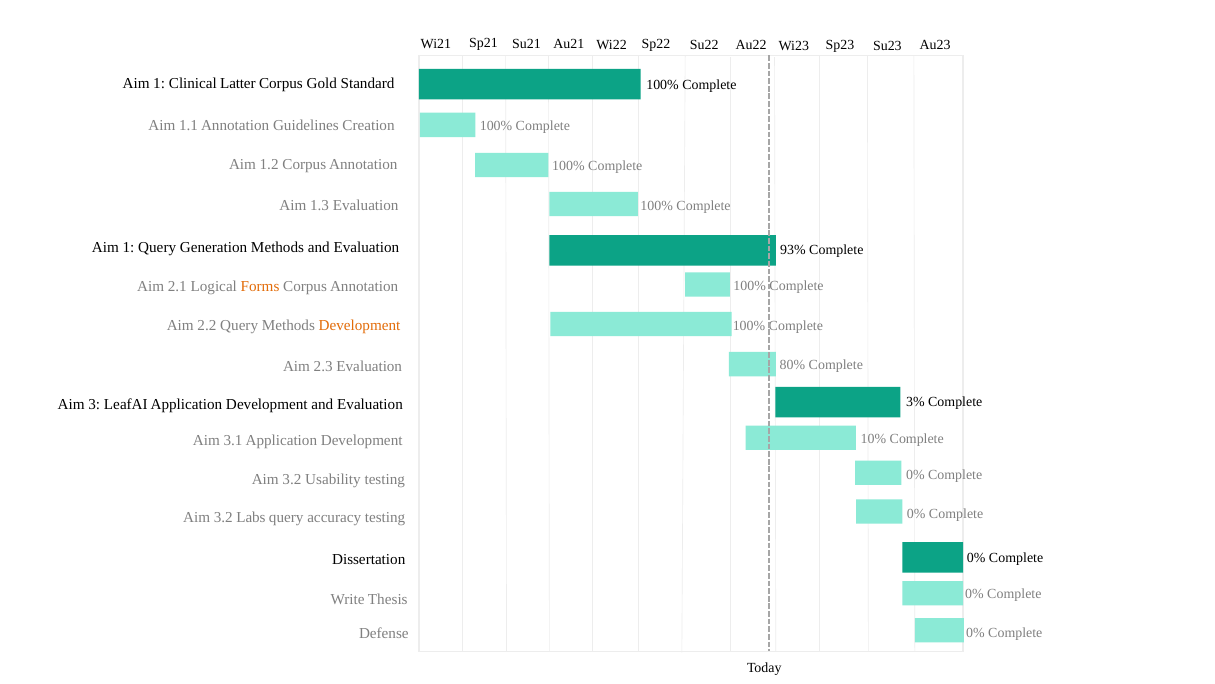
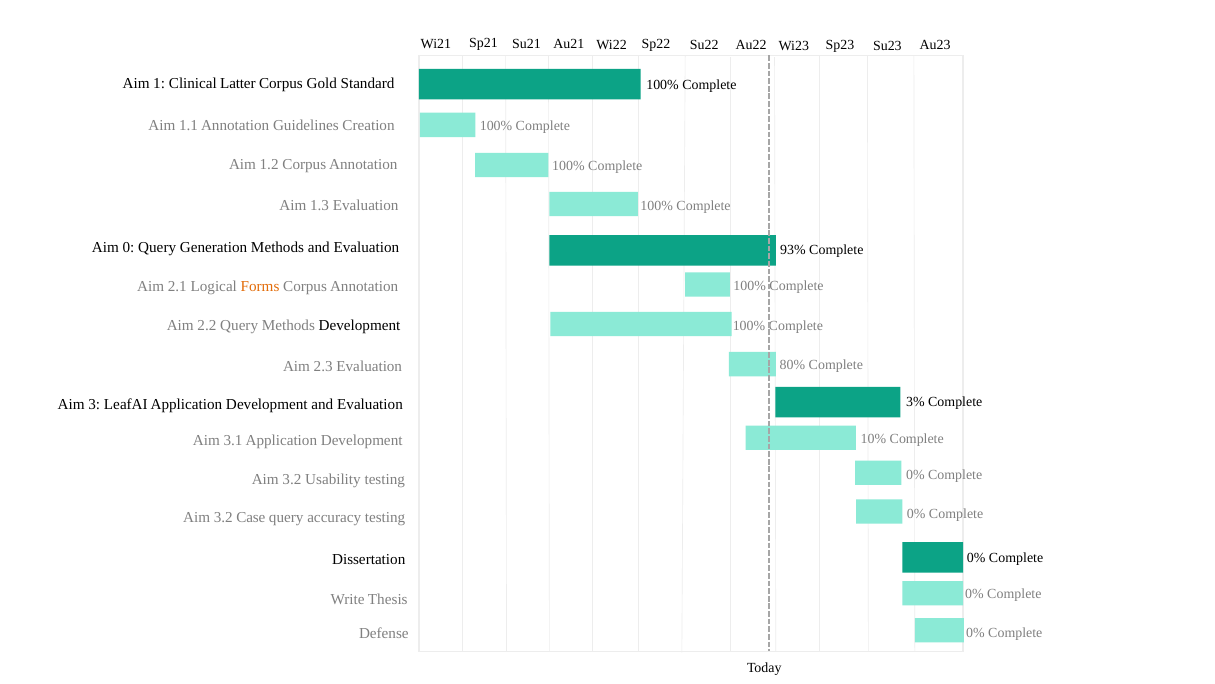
1 at (129, 248): 1 -> 0
Development at (360, 325) colour: orange -> black
Labs: Labs -> Case
